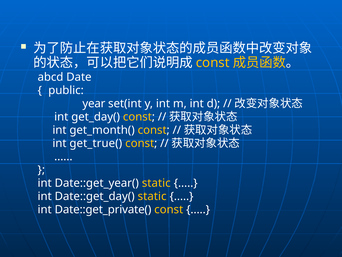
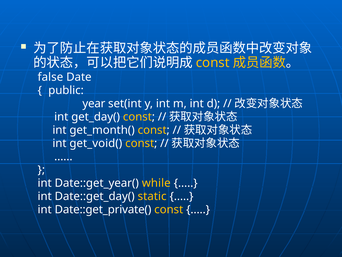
abcd: abcd -> false
get_true(: get_true( -> get_void(
Date::get_year( static: static -> while
